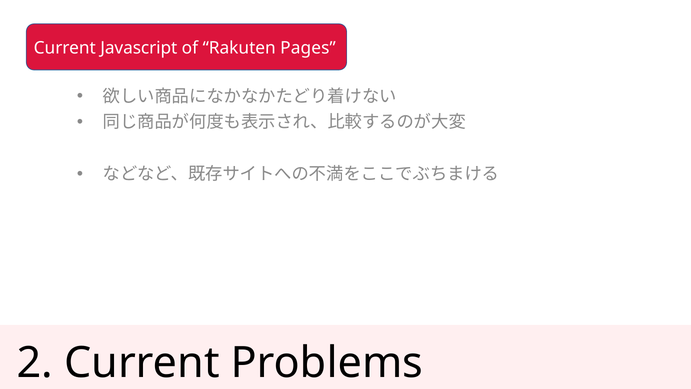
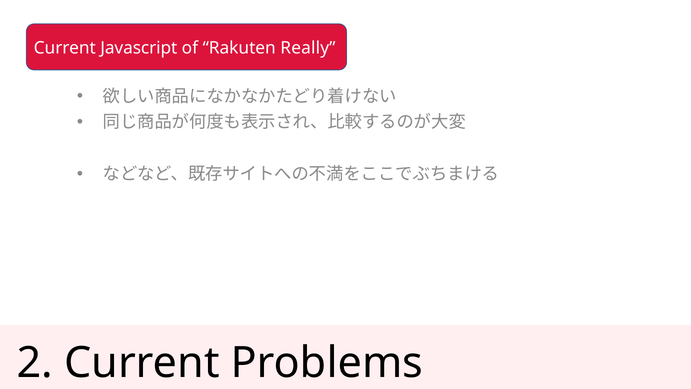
Pages: Pages -> Really
